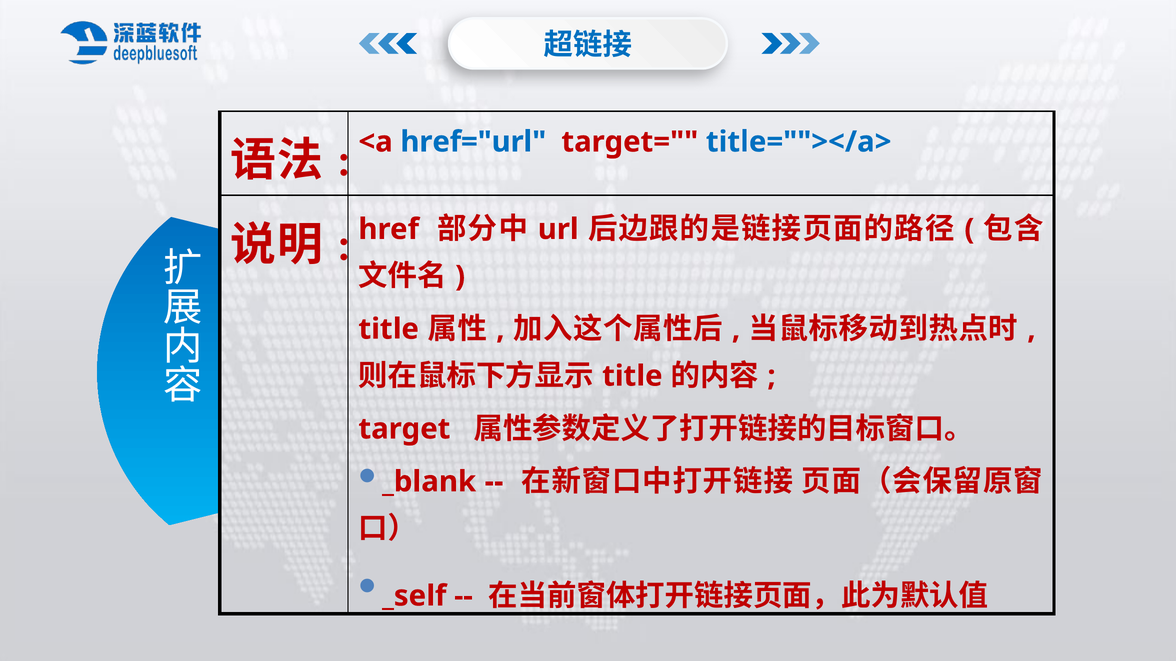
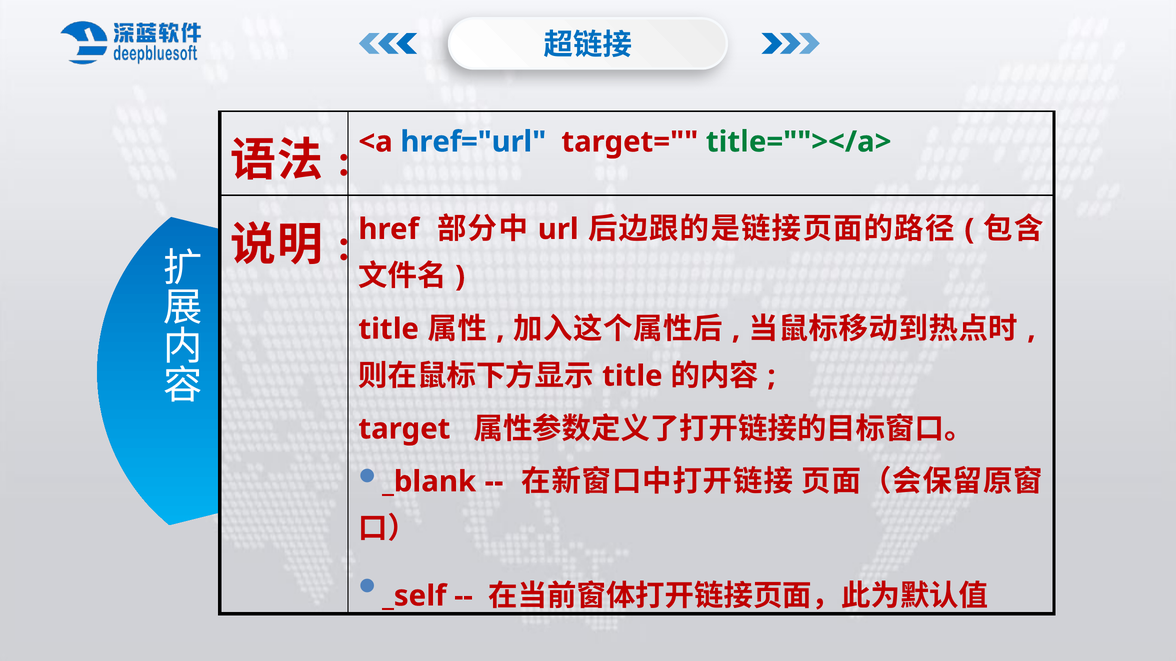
title=""></a> colour: blue -> green
